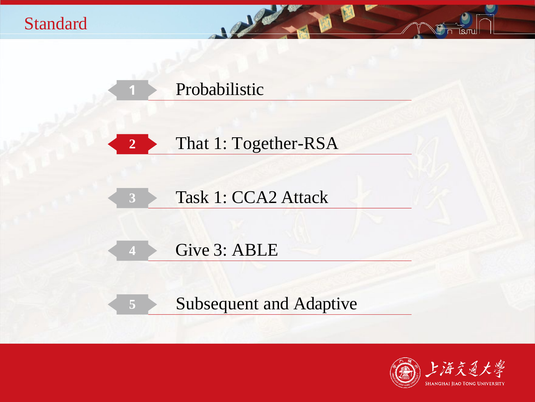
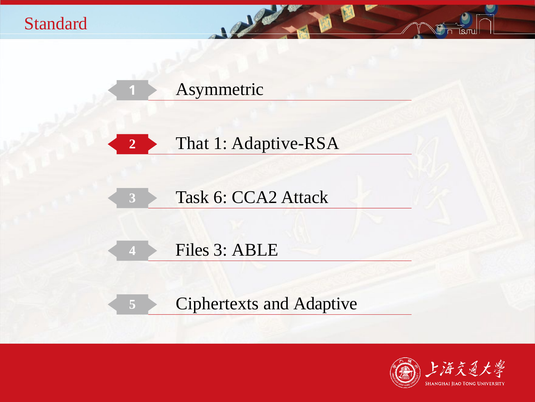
Probabilistic: Probabilistic -> Asymmetric
Together-RSA: Together-RSA -> Adaptive-RSA
Task 1: 1 -> 6
Give: Give -> Files
Subsequent: Subsequent -> Ciphertexts
